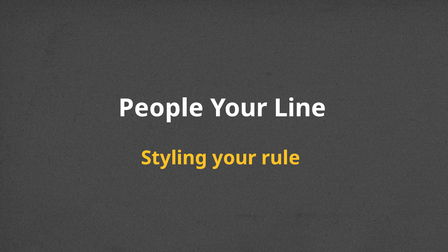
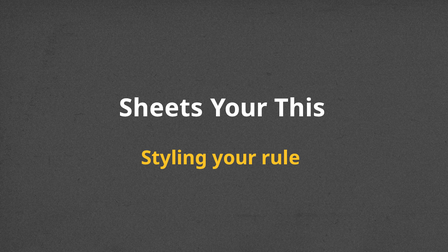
People: People -> Sheets
Line: Line -> This
